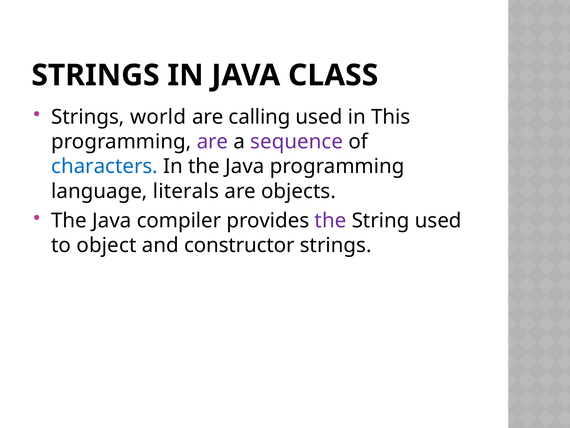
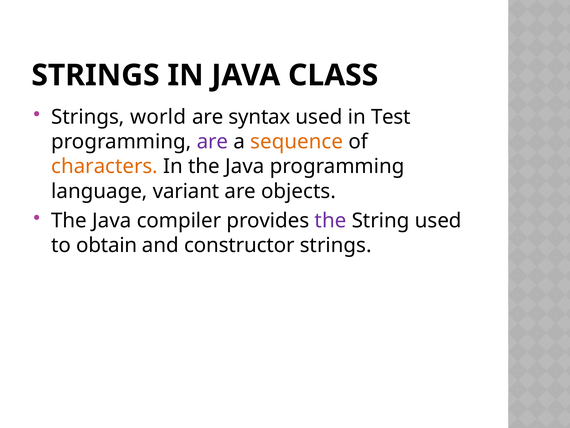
calling: calling -> syntax
This: This -> Test
sequence colour: purple -> orange
characters colour: blue -> orange
literals: literals -> variant
object: object -> obtain
